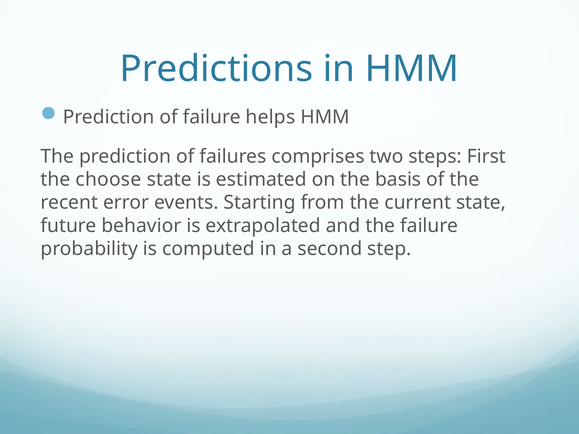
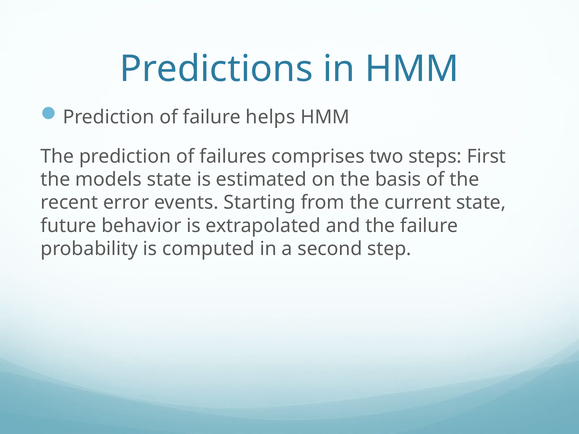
choose: choose -> models
